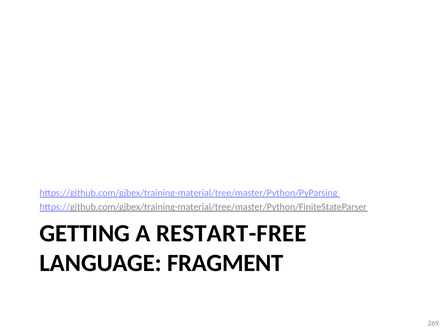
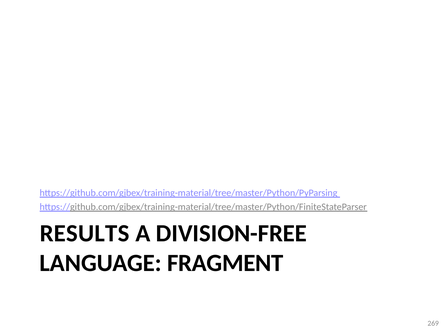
GETTING: GETTING -> RESULTS
RESTART-FREE: RESTART-FREE -> DIVISION-FREE
